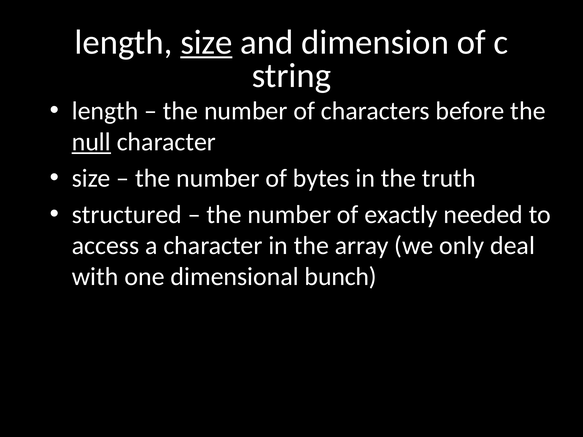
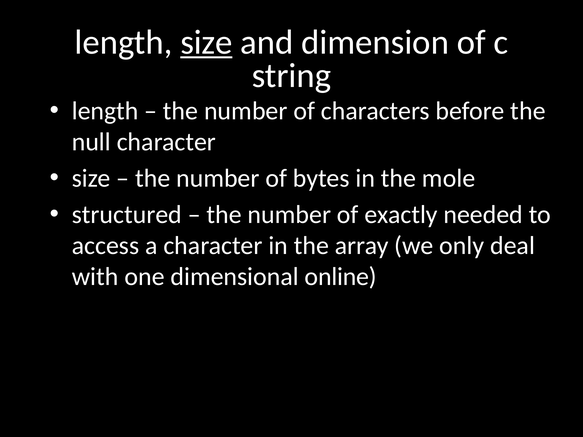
null underline: present -> none
truth: truth -> mole
bunch: bunch -> online
